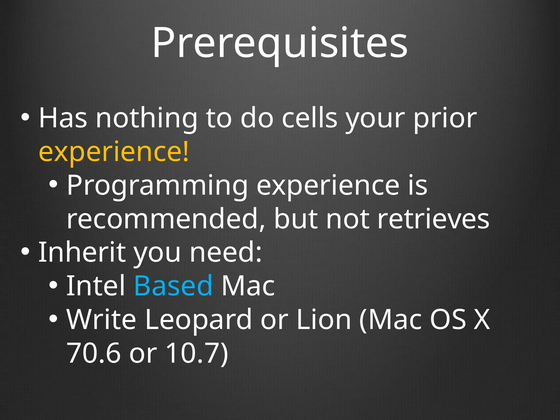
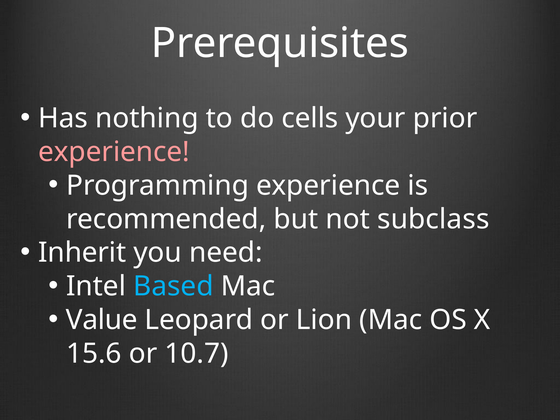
experience at (114, 152) colour: yellow -> pink
retrieves: retrieves -> subclass
Write: Write -> Value
70.6: 70.6 -> 15.6
